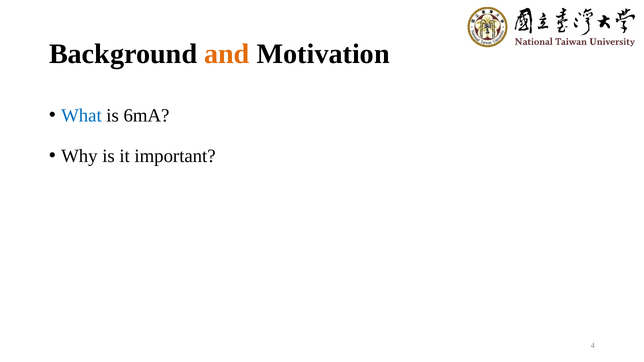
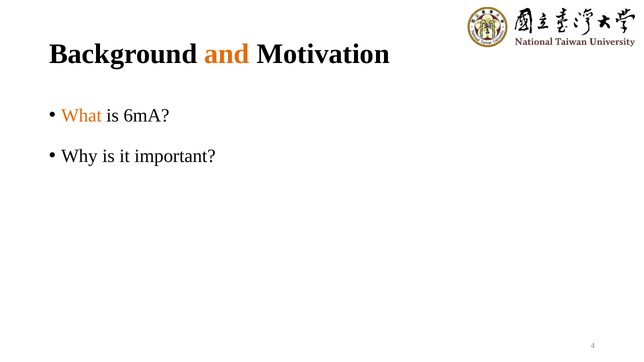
What colour: blue -> orange
